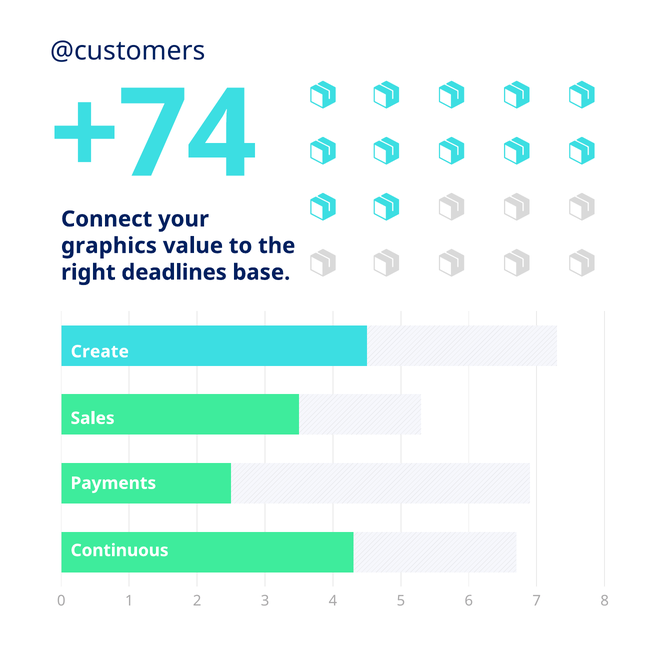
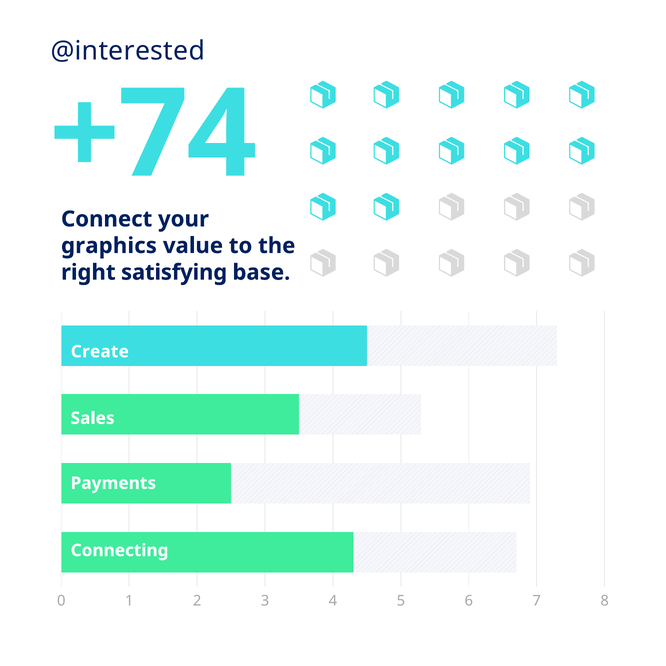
@customers: @customers -> @interested
deadlines: deadlines -> satisfying
Continuous: Continuous -> Connecting
